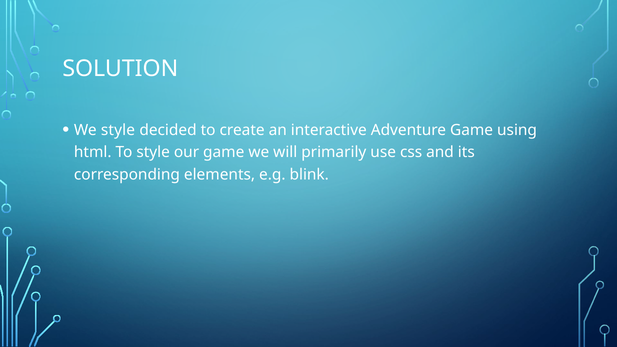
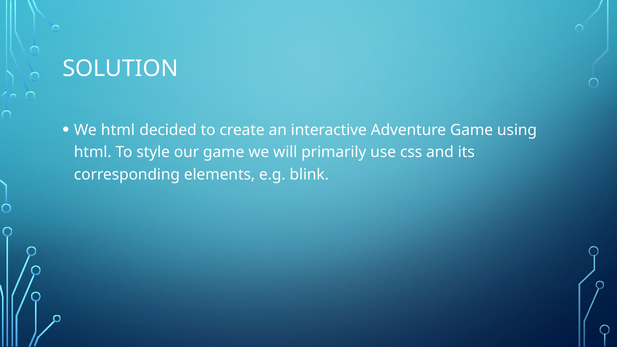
We style: style -> html
